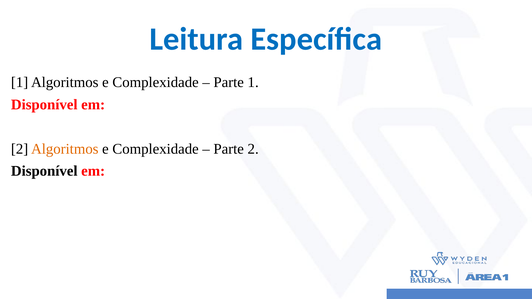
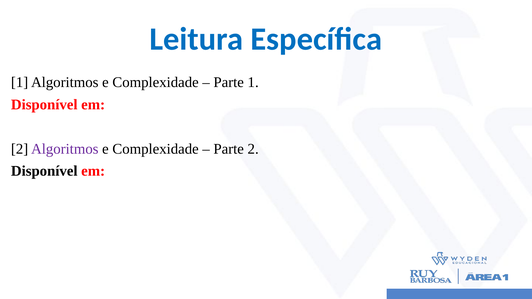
Algoritmos at (65, 149) colour: orange -> purple
